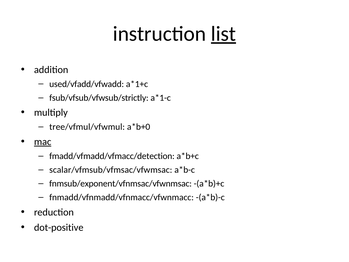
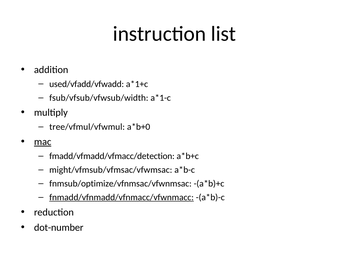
list underline: present -> none
fsub/vfsub/vfwsub/strictly: fsub/vfsub/vfwsub/strictly -> fsub/vfsub/vfwsub/width
scalar/vfmsub/vfmsac/vfwmsac: scalar/vfmsub/vfmsac/vfwmsac -> might/vfmsub/vfmsac/vfwmsac
fnmsub/exponent/vfnmsac/vfwnmsac: fnmsub/exponent/vfnmsac/vfwnmsac -> fnmsub/optimize/vfnmsac/vfwnmsac
fnmadd/vfnmadd/vfnmacc/vfwnmacc underline: none -> present
dot-positive: dot-positive -> dot-number
